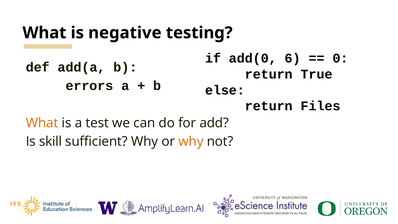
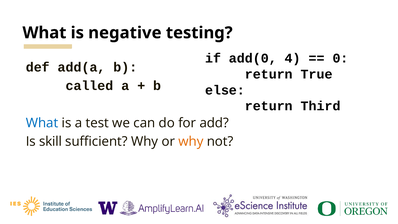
6: 6 -> 4
errors: errors -> called
Files: Files -> Third
What at (42, 123) colour: orange -> blue
